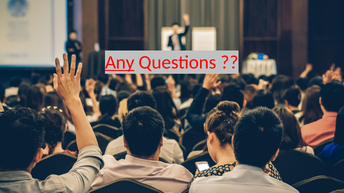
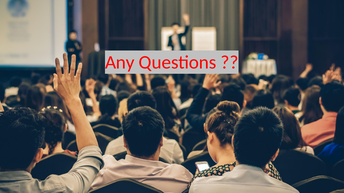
Any at (120, 62) underline: present -> none
